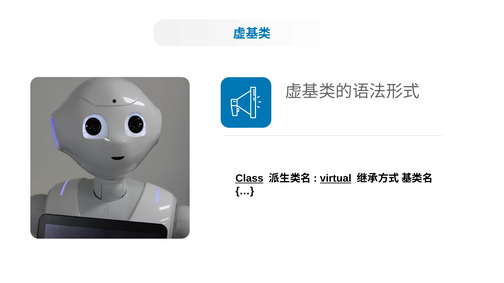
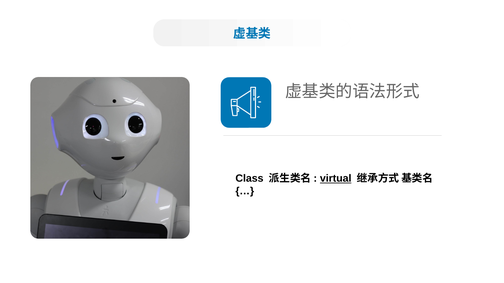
Class underline: present -> none
